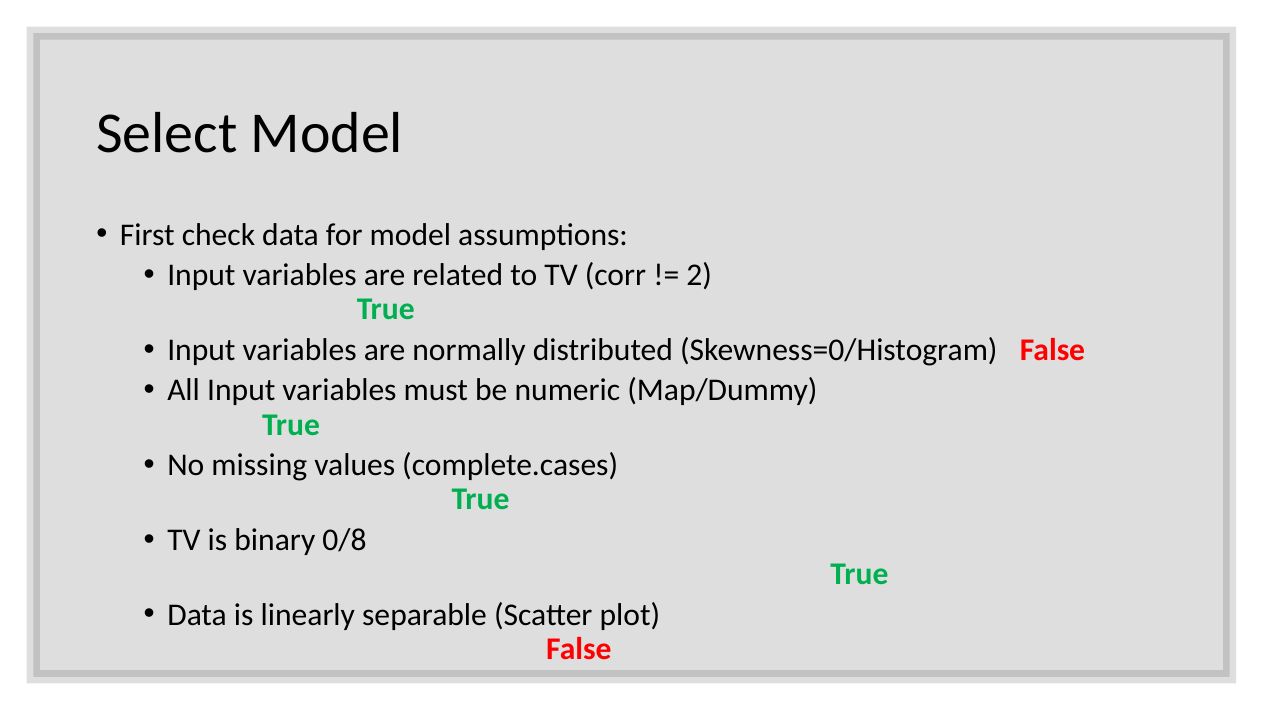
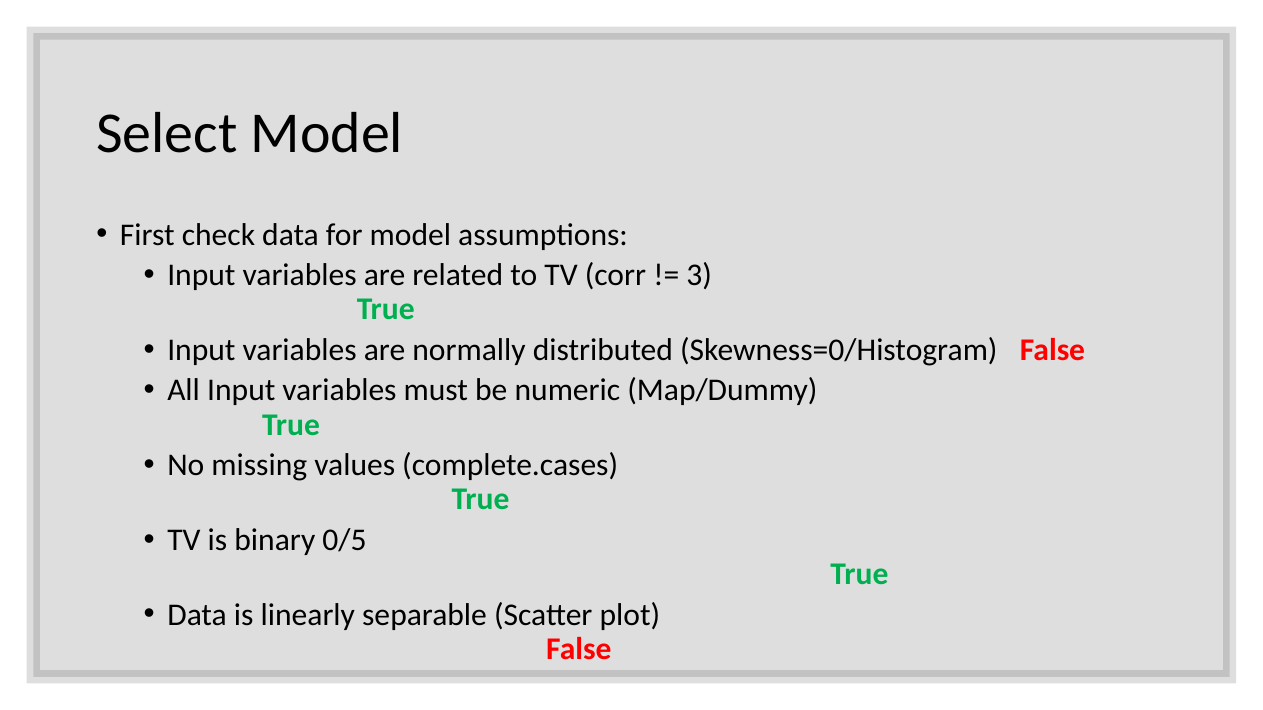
2: 2 -> 3
0/8: 0/8 -> 0/5
